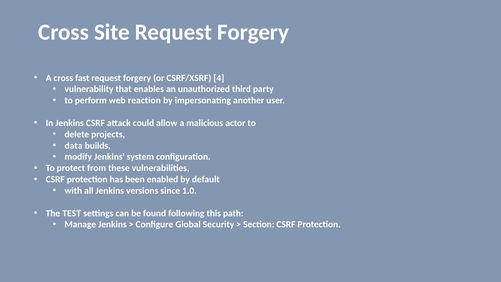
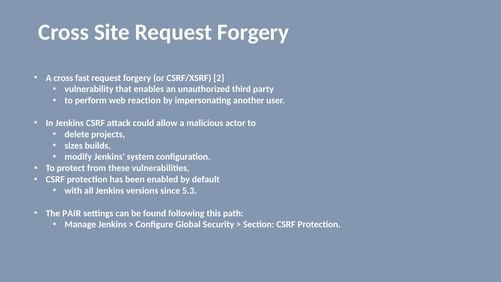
4: 4 -> 2
data: data -> sizes
1.0: 1.0 -> 5.3
TEST: TEST -> PAIR
